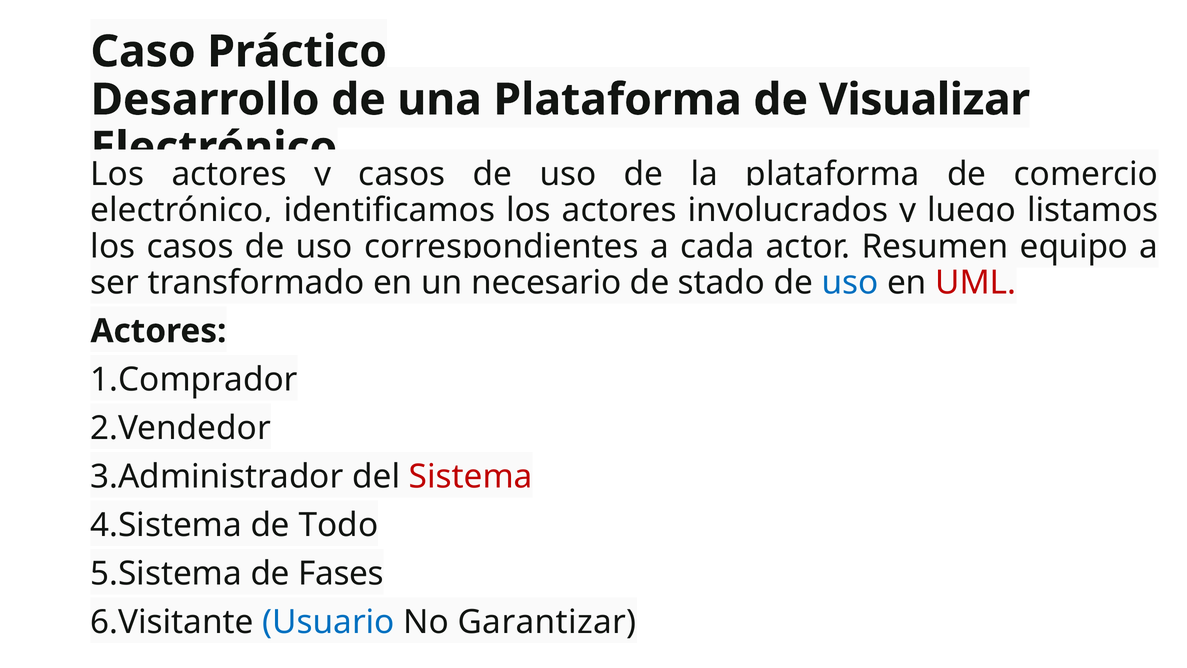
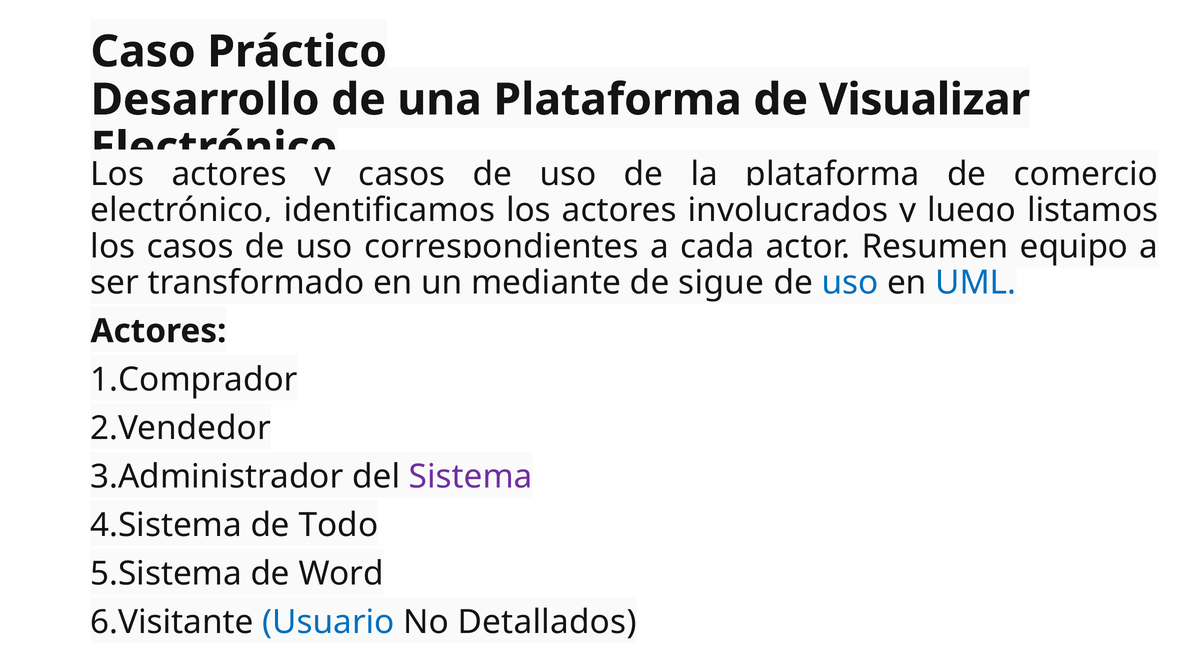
necesario: necesario -> mediante
stado: stado -> sigue
UML colour: red -> blue
Sistema colour: red -> purple
Fases: Fases -> Word
Garantizar: Garantizar -> Detallados
